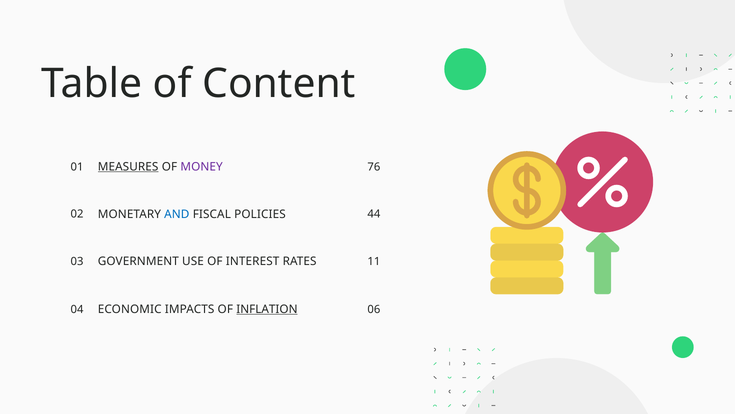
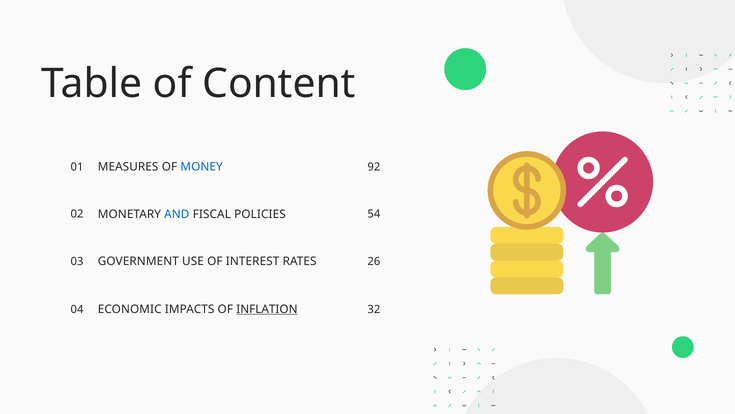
MEASURES underline: present -> none
MONEY colour: purple -> blue
76: 76 -> 92
44: 44 -> 54
11: 11 -> 26
06: 06 -> 32
